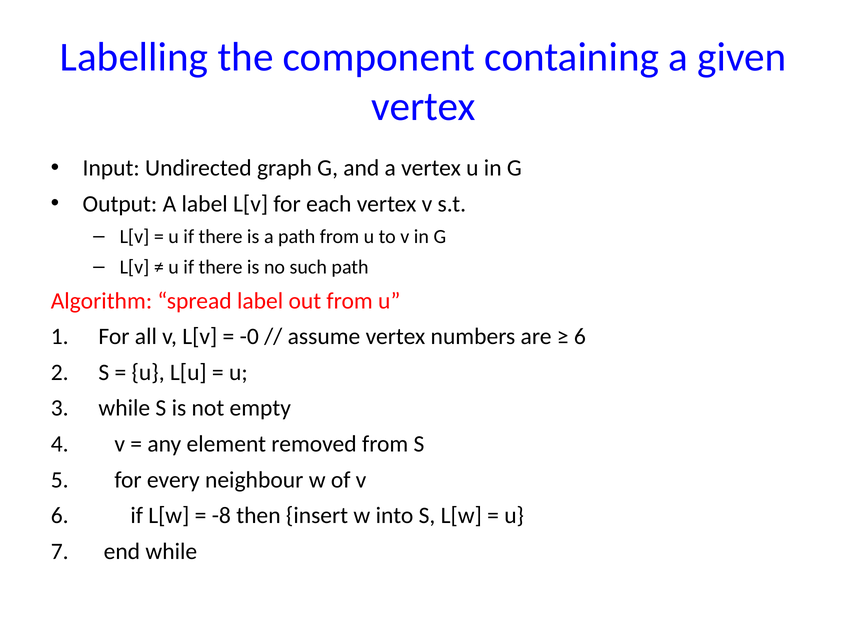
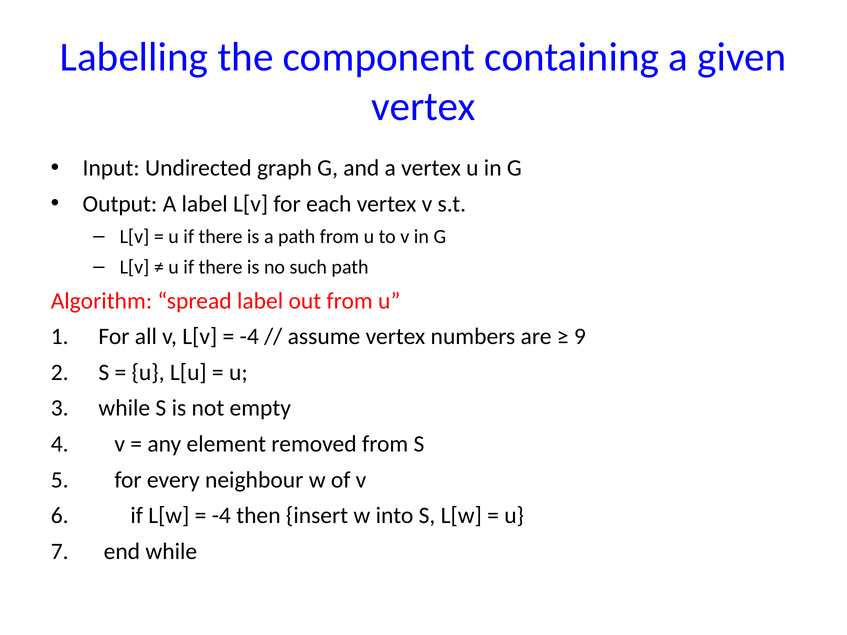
-0 at (249, 337): -0 -> -4
6 at (580, 337): 6 -> 9
-8 at (221, 516): -8 -> -4
